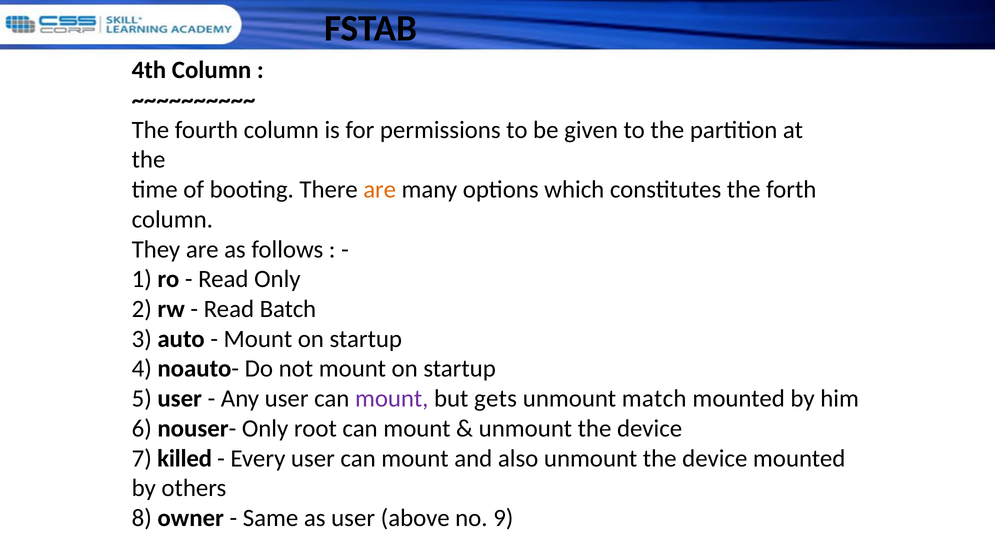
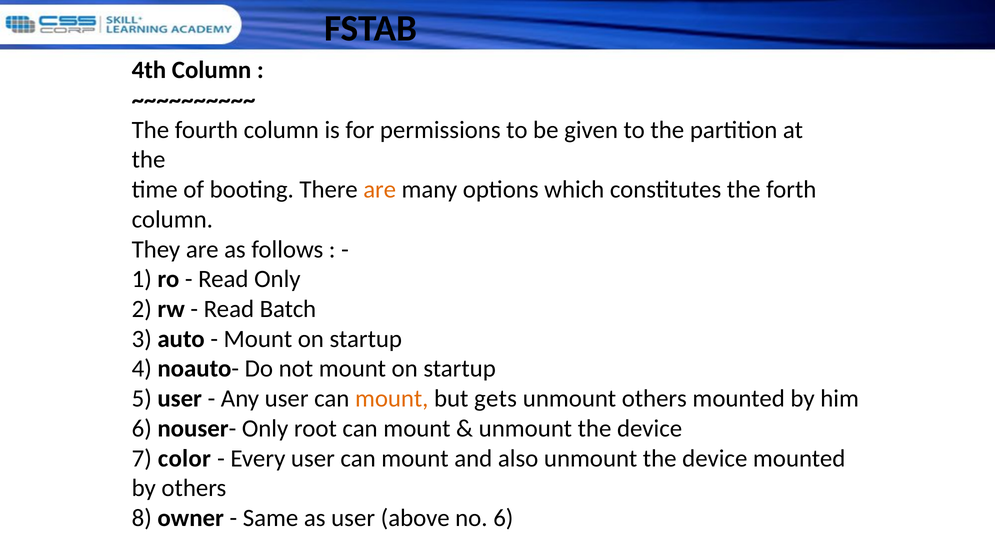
mount at (392, 398) colour: purple -> orange
unmount match: match -> others
killed: killed -> color
no 9: 9 -> 6
